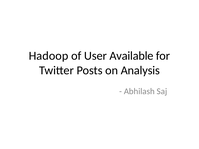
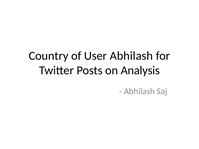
Hadoop: Hadoop -> Country
User Available: Available -> Abhilash
